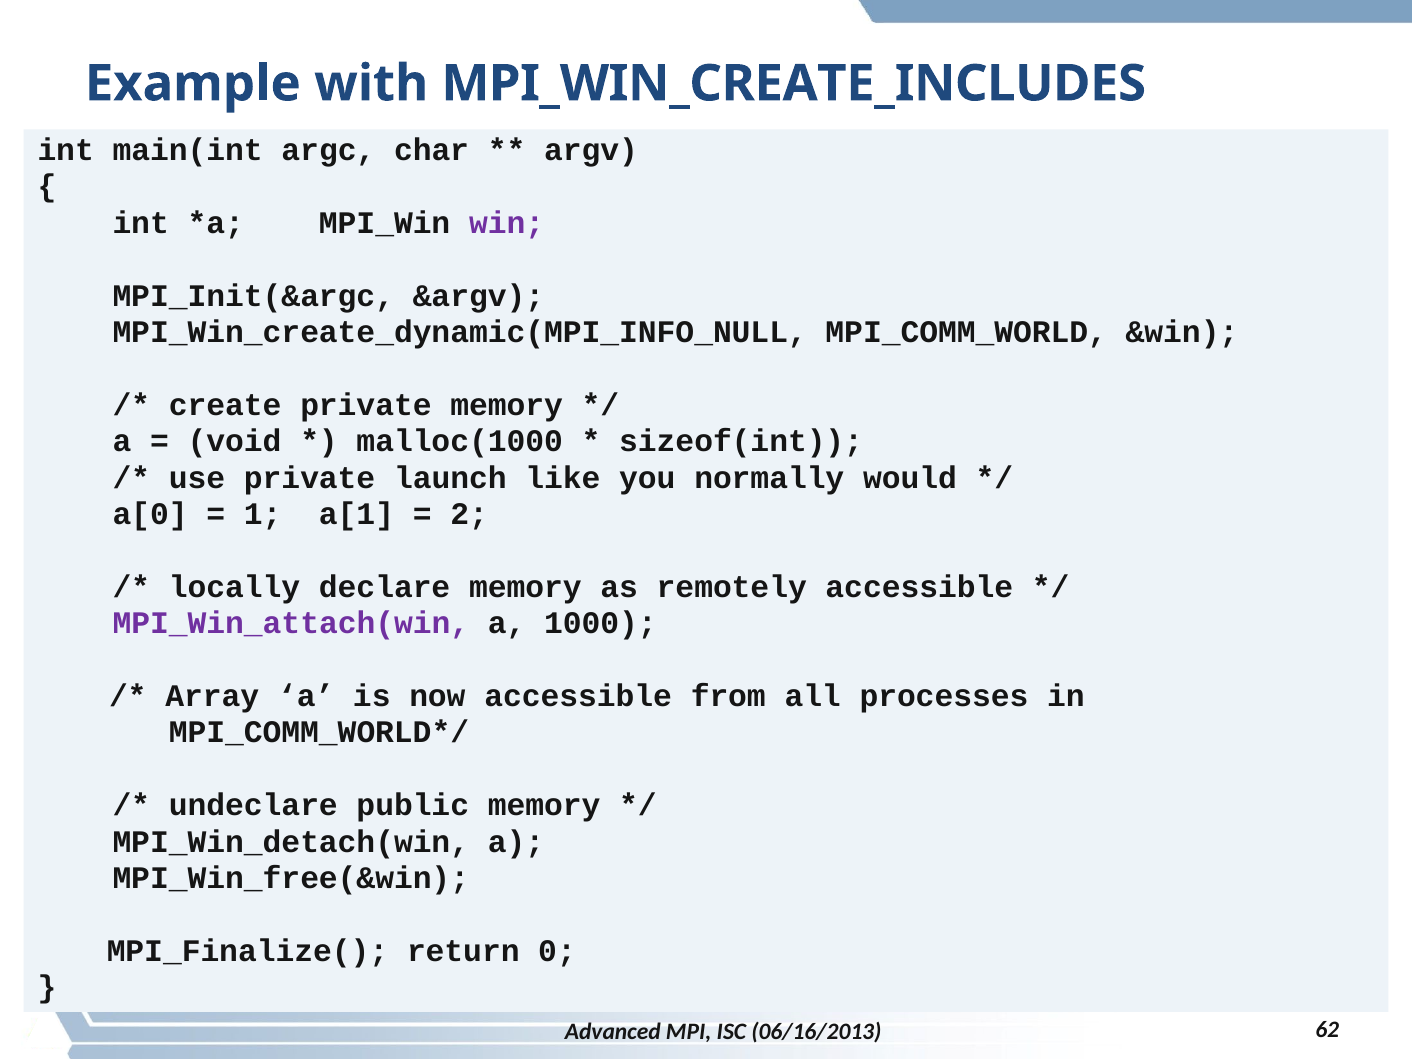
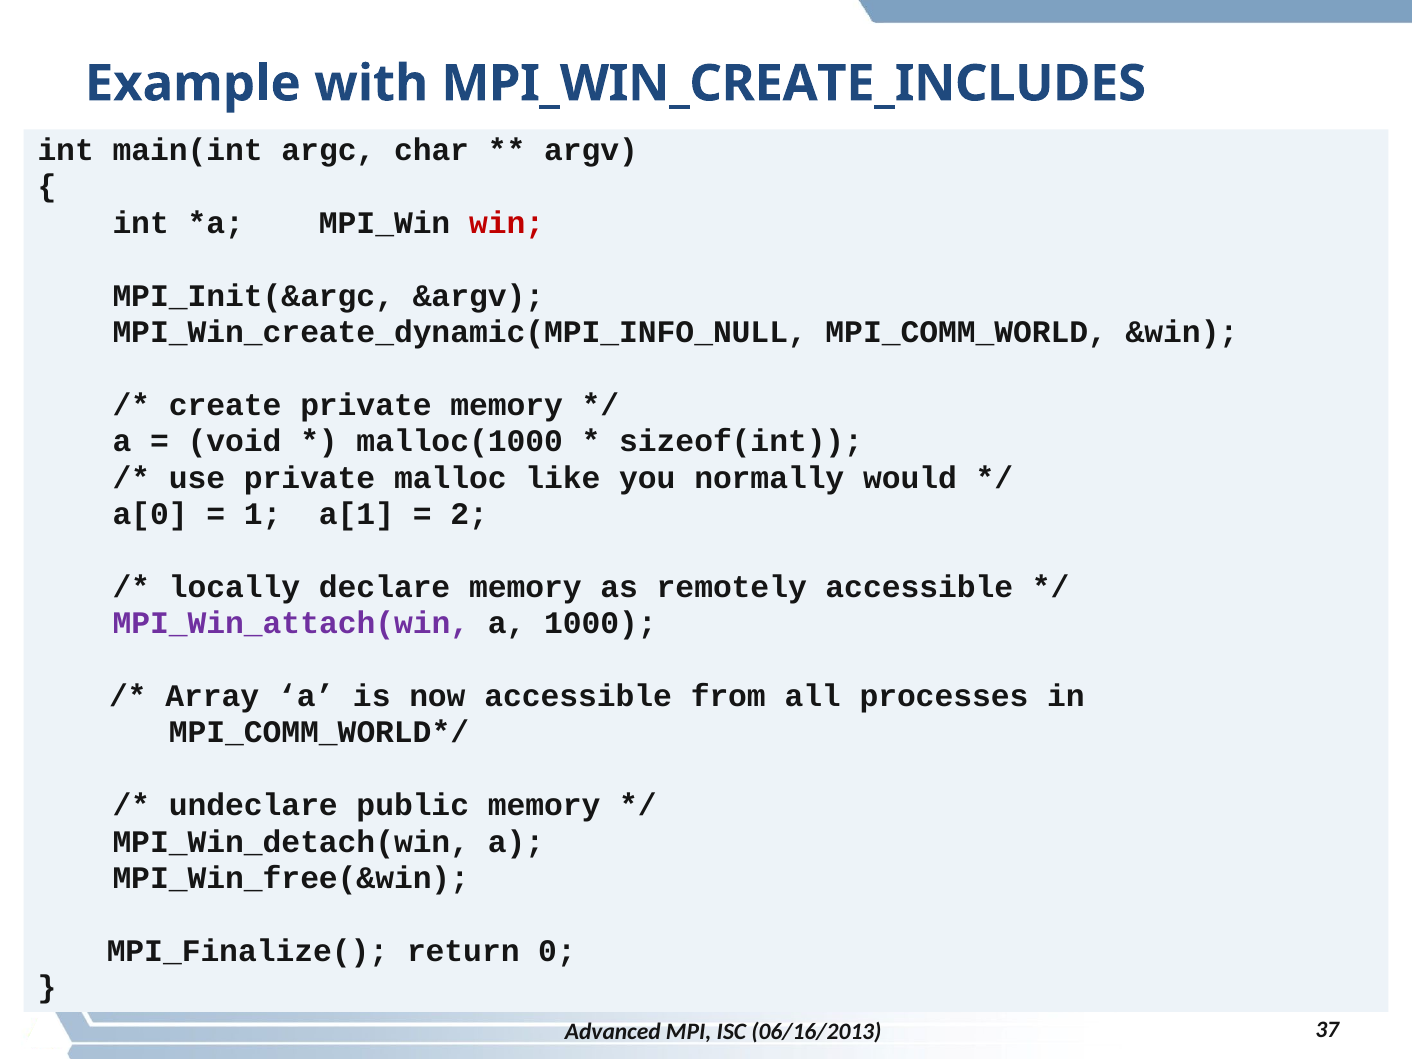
win colour: purple -> red
launch: launch -> malloc
62: 62 -> 37
